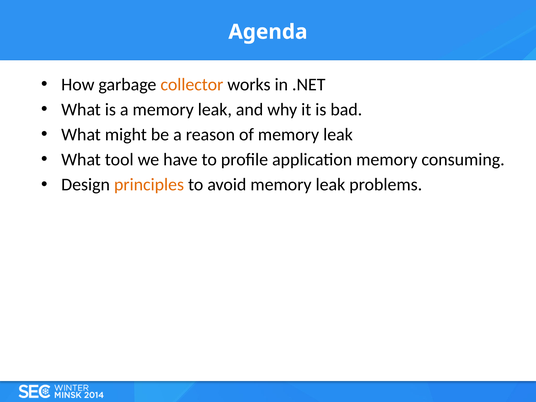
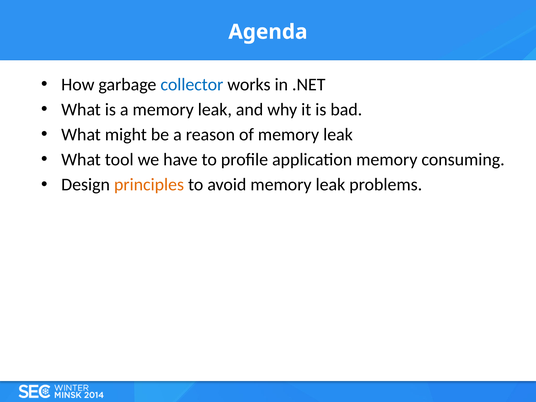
collector colour: orange -> blue
